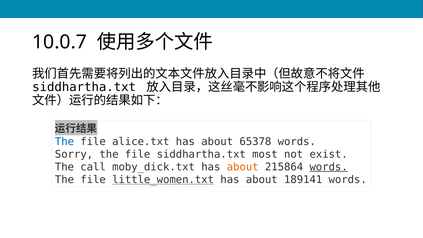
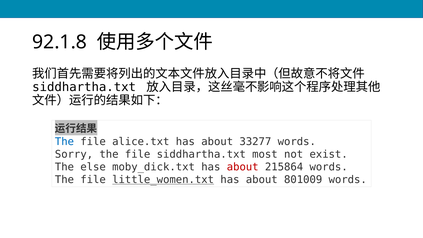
10.0.7: 10.0.7 -> 92.1.8
65378: 65378 -> 33277
call: call -> else
about at (243, 167) colour: orange -> red
words at (329, 167) underline: present -> none
189141: 189141 -> 801009
